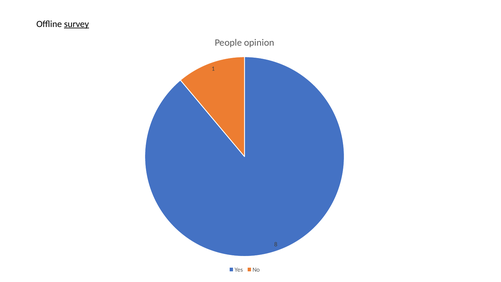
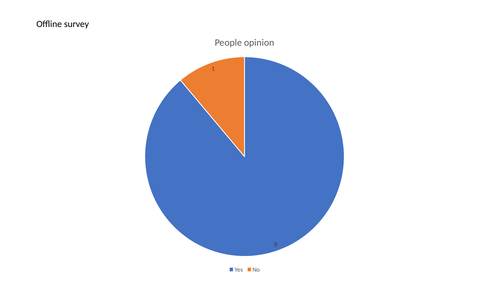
survey underline: present -> none
